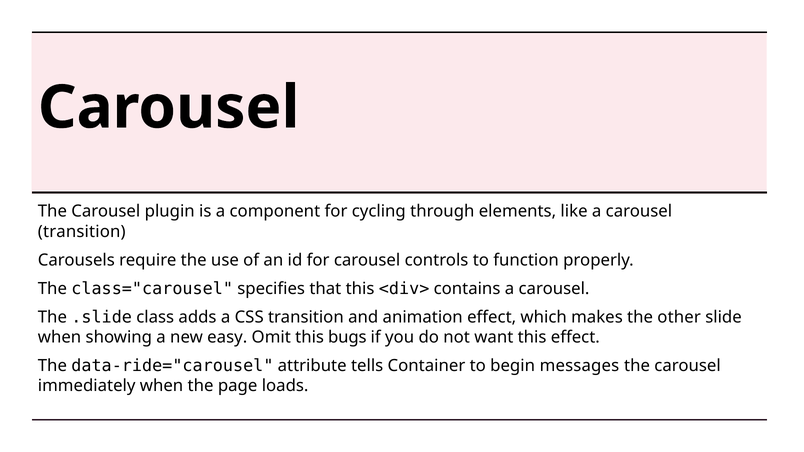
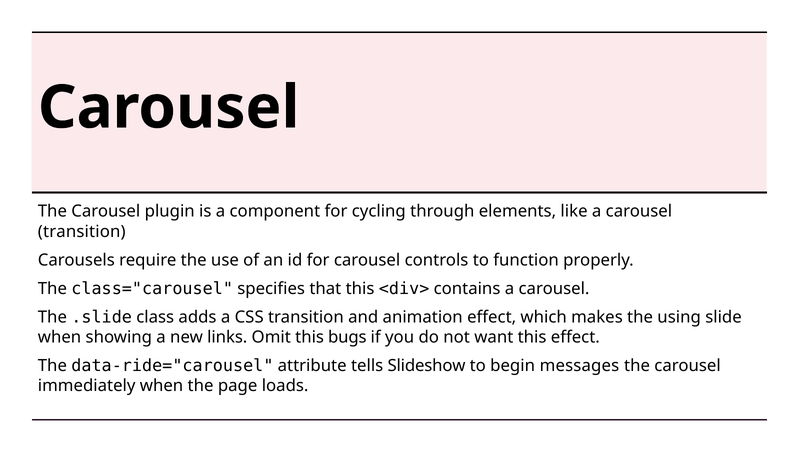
other: other -> using
easy: easy -> links
Container: Container -> Slideshow
